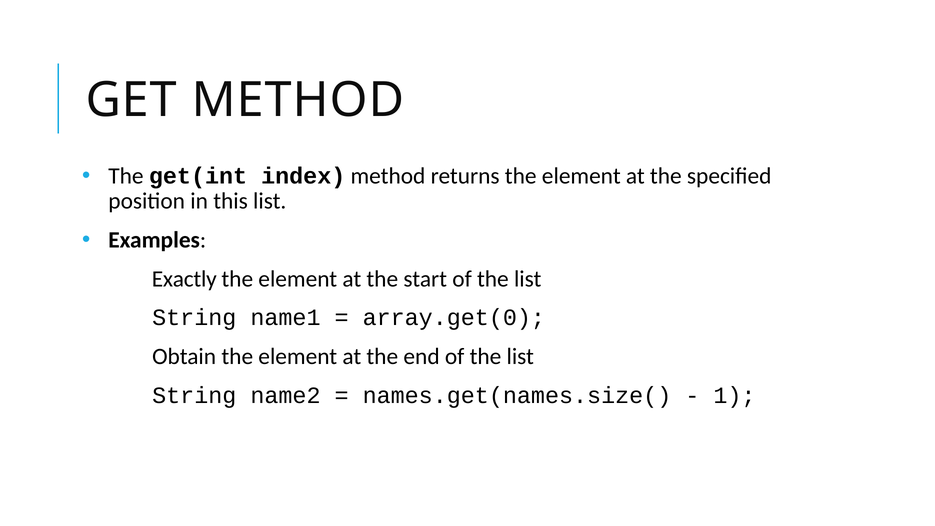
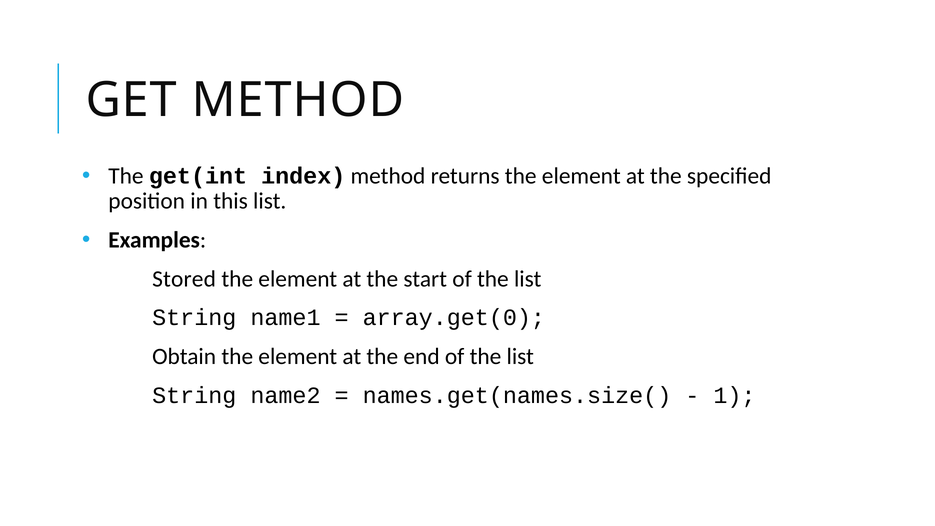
Exactly: Exactly -> Stored
